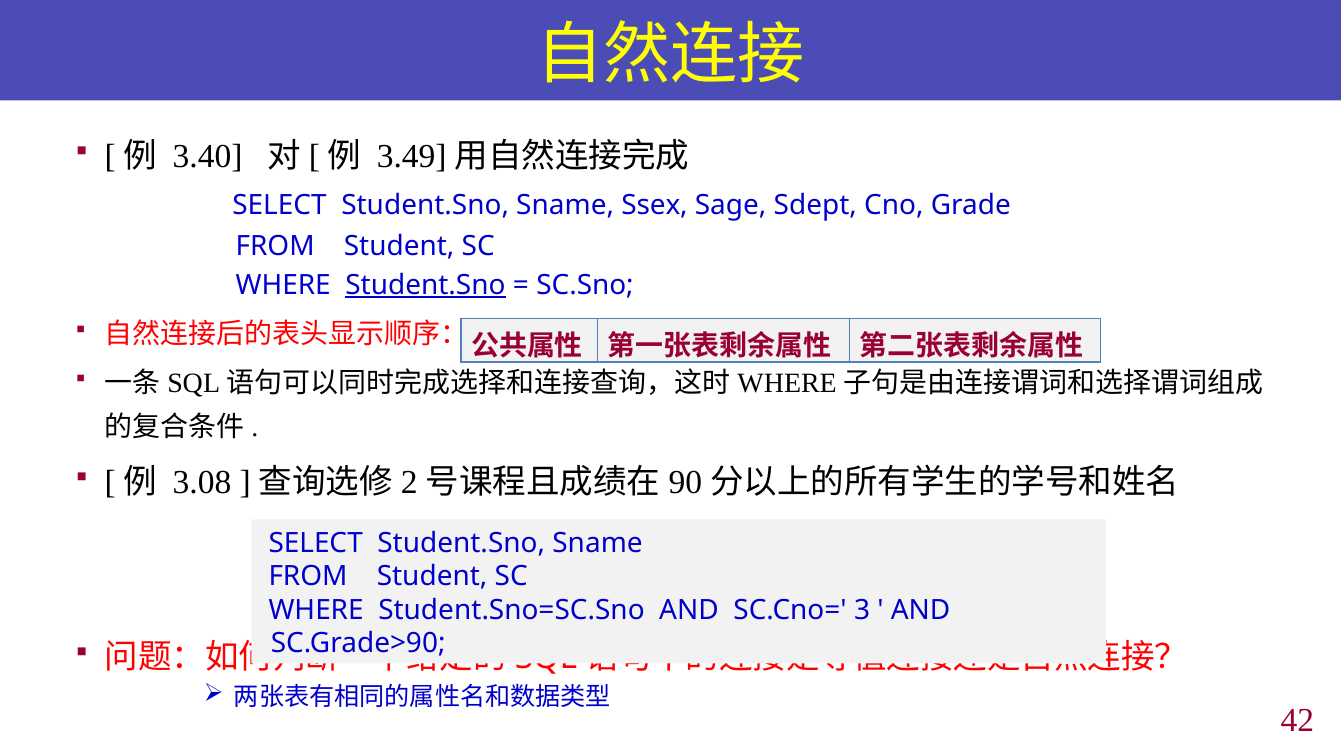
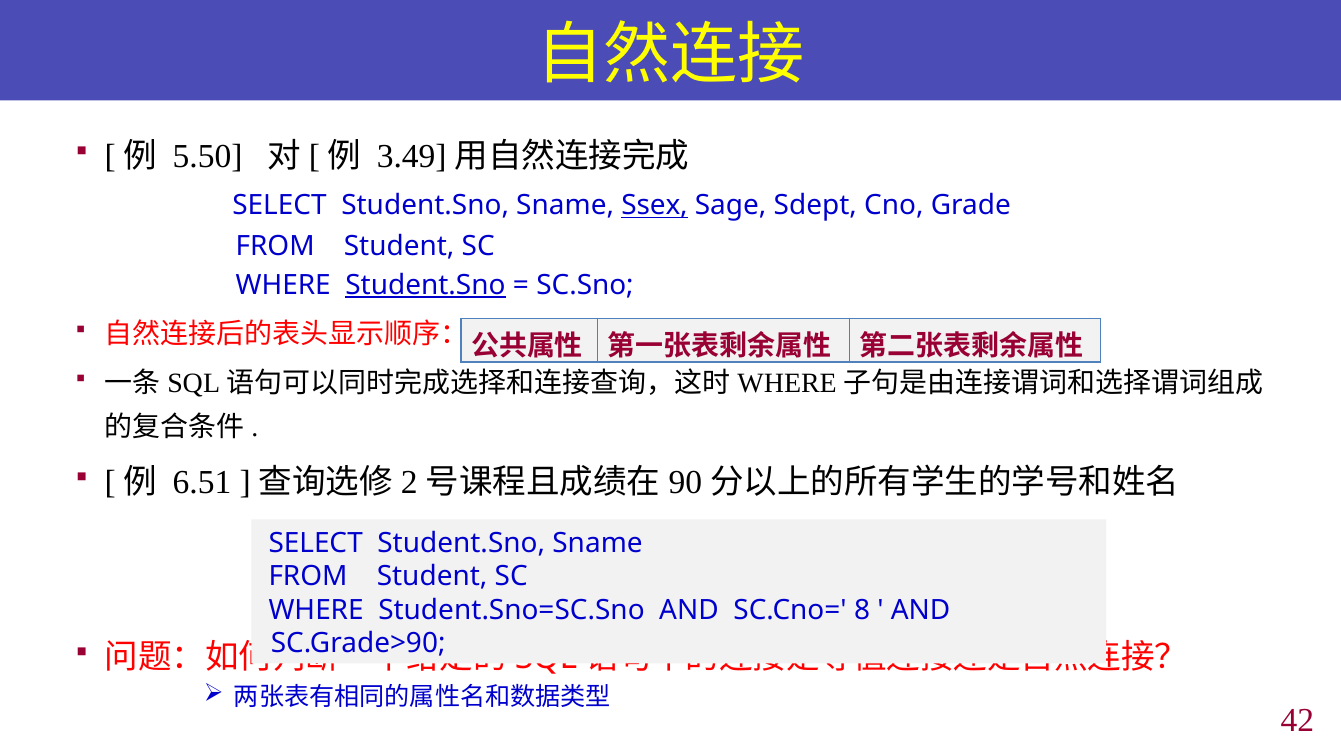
3.40: 3.40 -> 5.50
Ssex underline: none -> present
3.08: 3.08 -> 6.51
3: 3 -> 8
